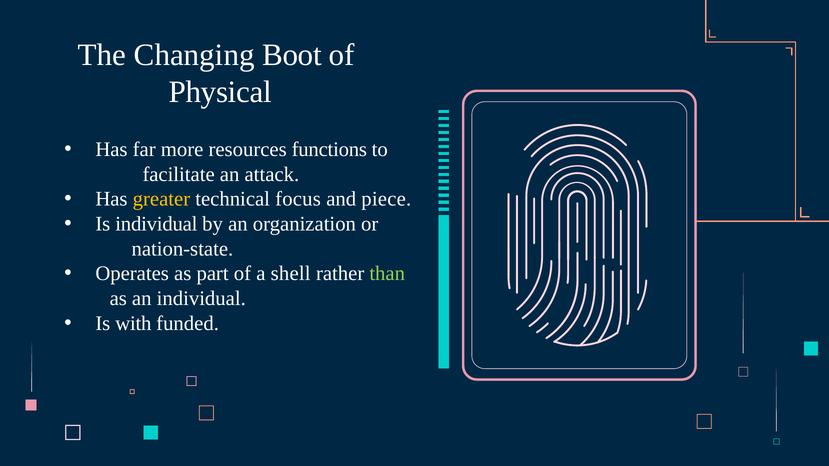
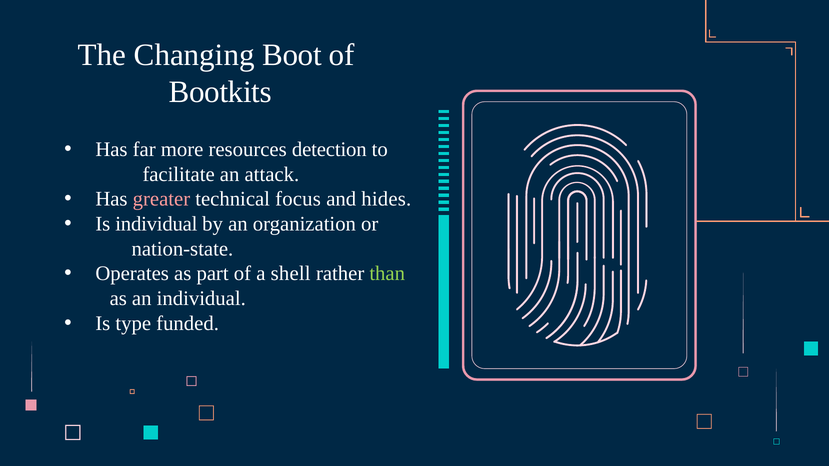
Physical: Physical -> Bootkits
functions: functions -> detection
greater colour: yellow -> pink
piece: piece -> hides
with: with -> type
